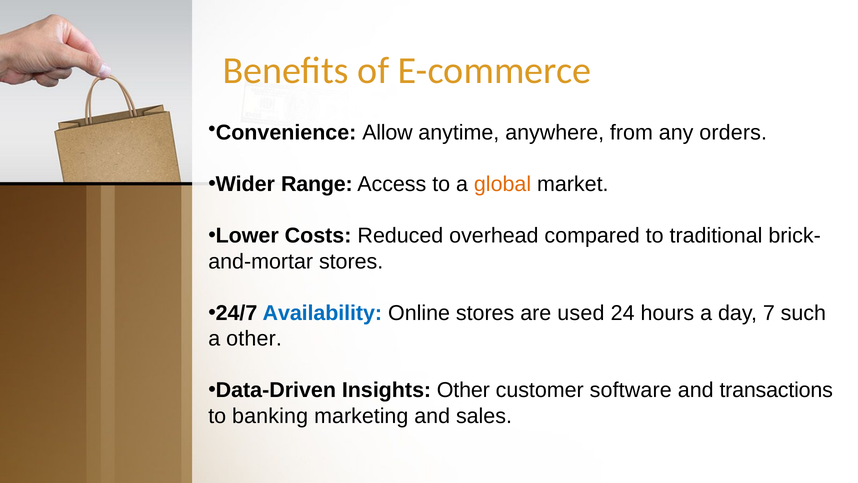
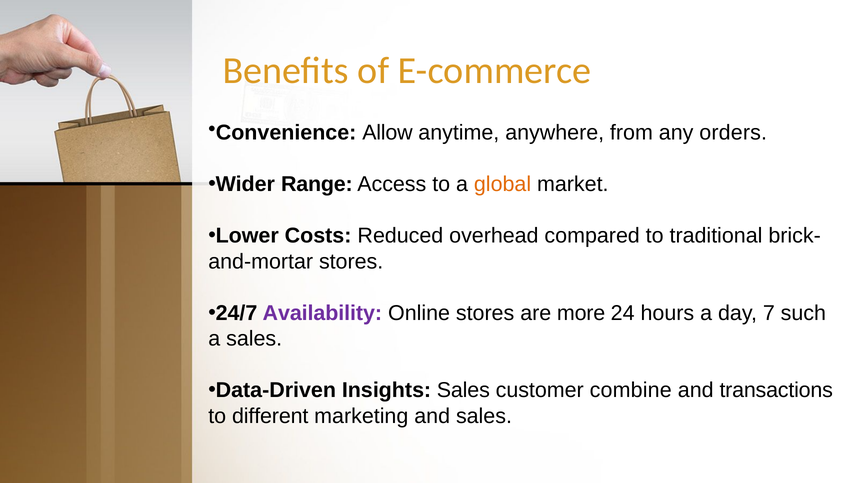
Availability colour: blue -> purple
used: used -> more
a other: other -> sales
Insights Other: Other -> Sales
software: software -> combine
banking: banking -> different
